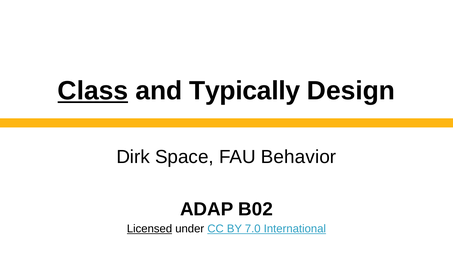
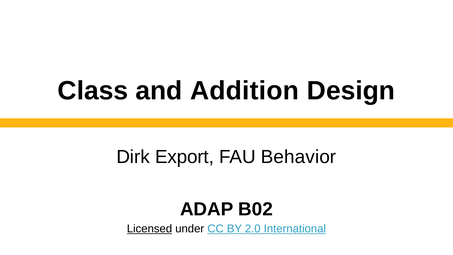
Class underline: present -> none
Typically: Typically -> Addition
Space: Space -> Export
7.0: 7.0 -> 2.0
